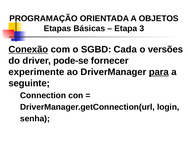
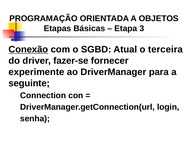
Cada: Cada -> Atual
versões: versões -> terceira
pode-se: pode-se -> fazer-se
para underline: present -> none
